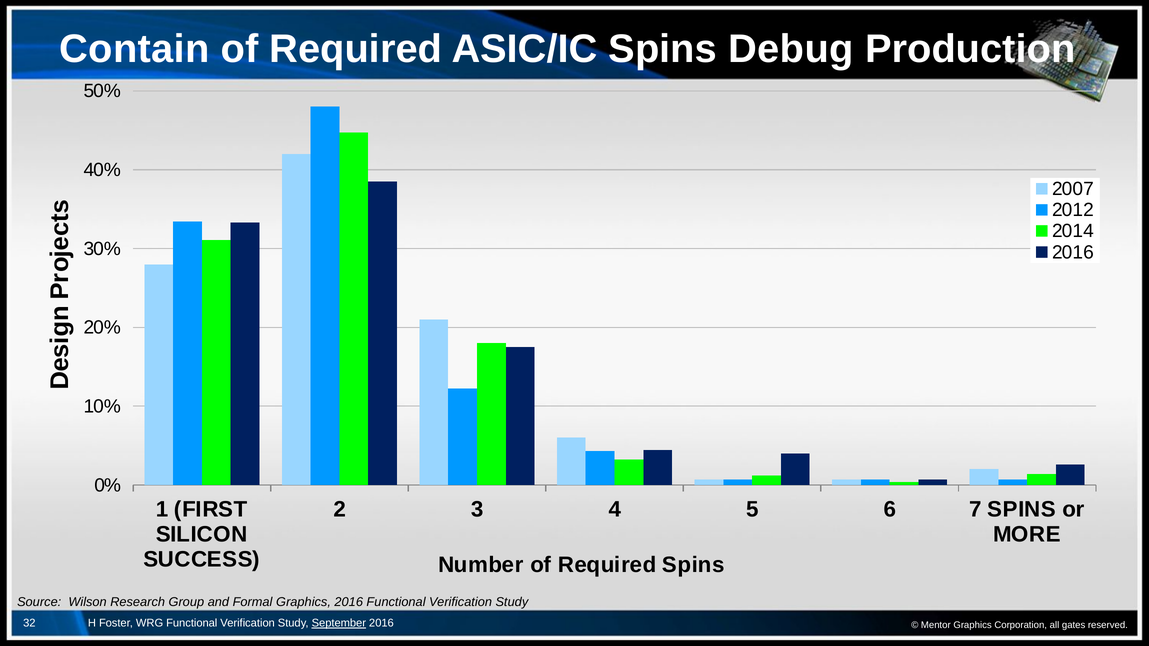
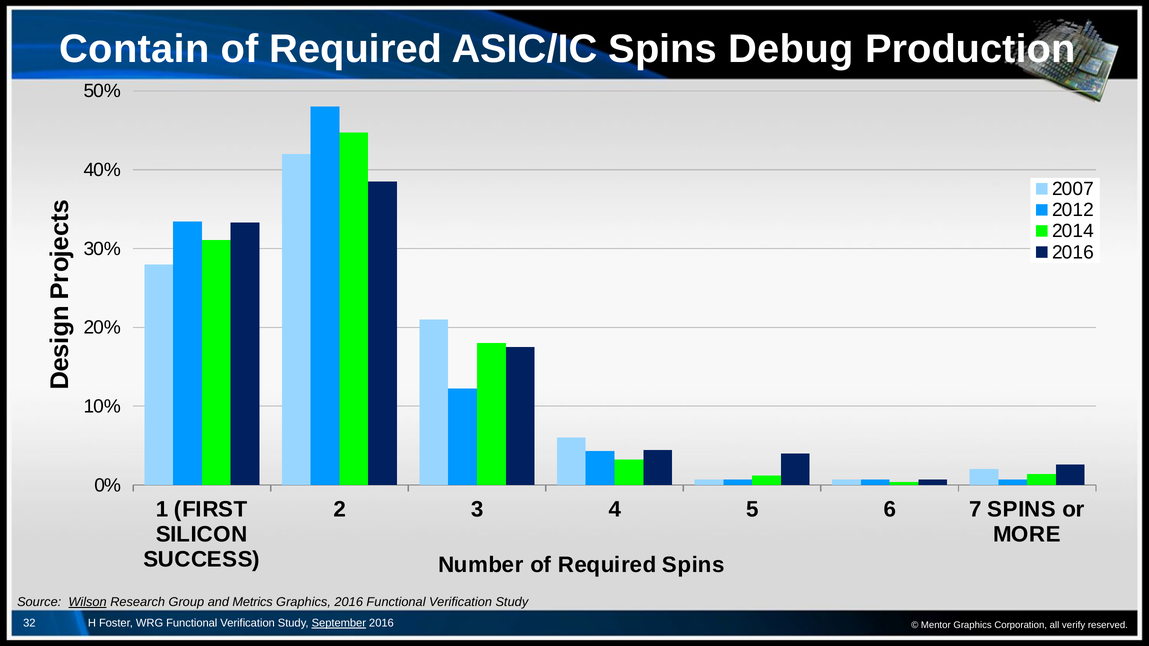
Wilson underline: none -> present
Formal: Formal -> Metrics
gates: gates -> verify
